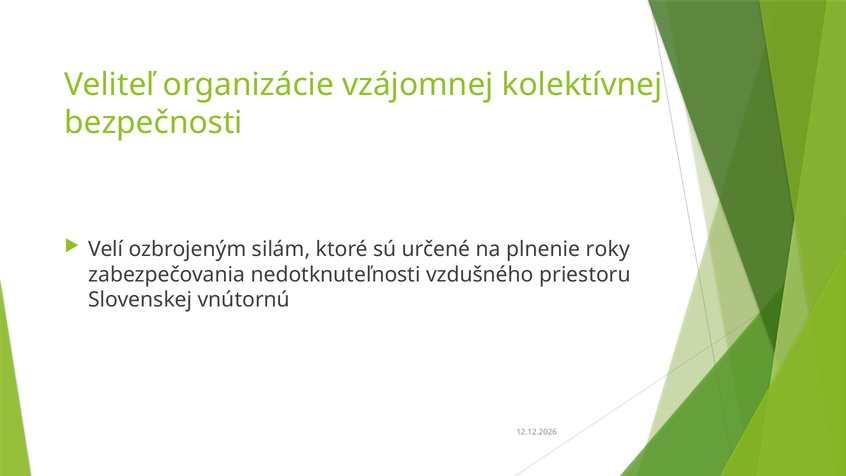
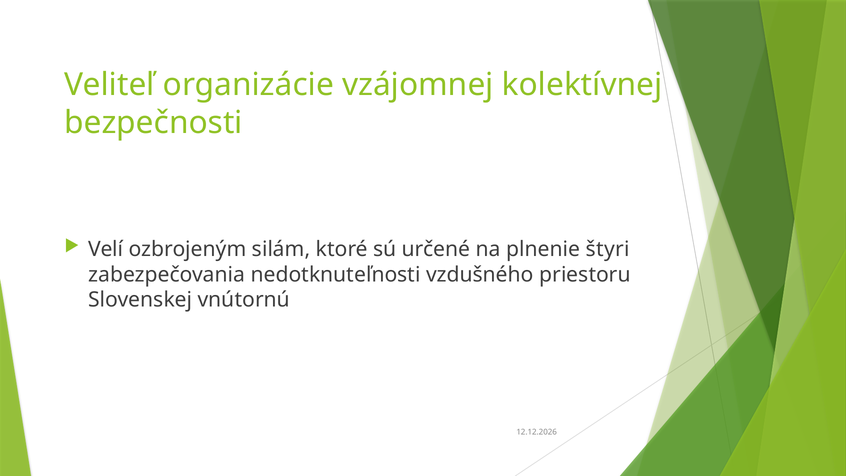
roky: roky -> štyri
